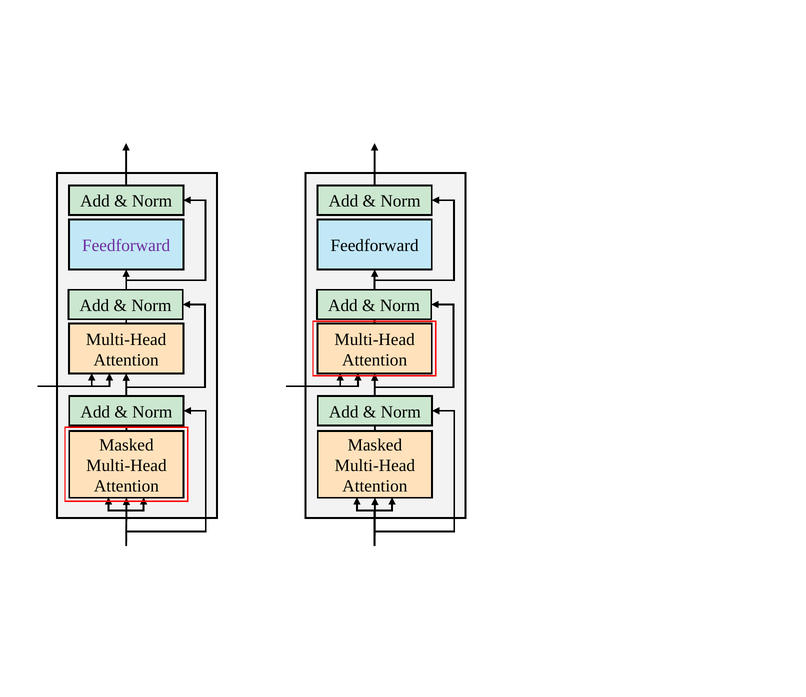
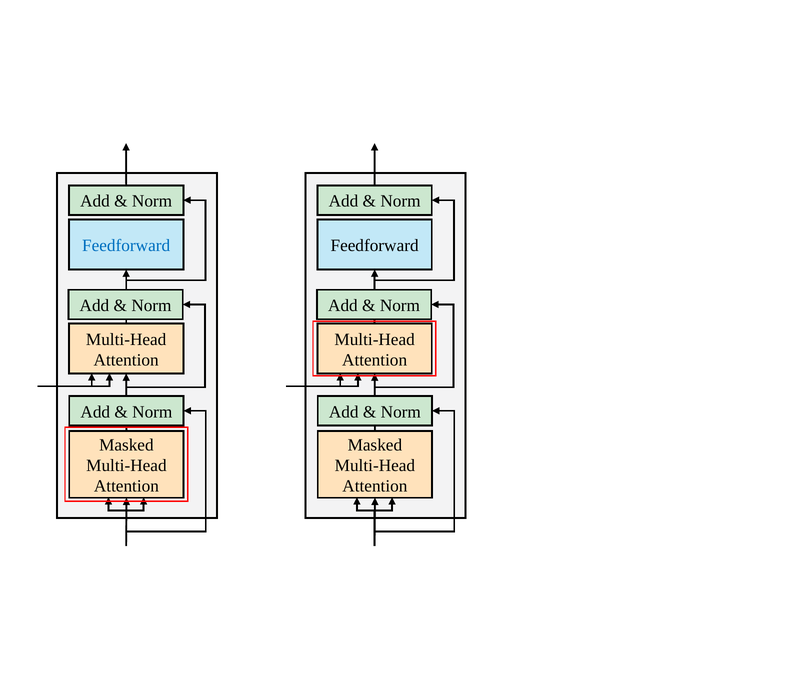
Feedforward at (126, 246) colour: purple -> blue
